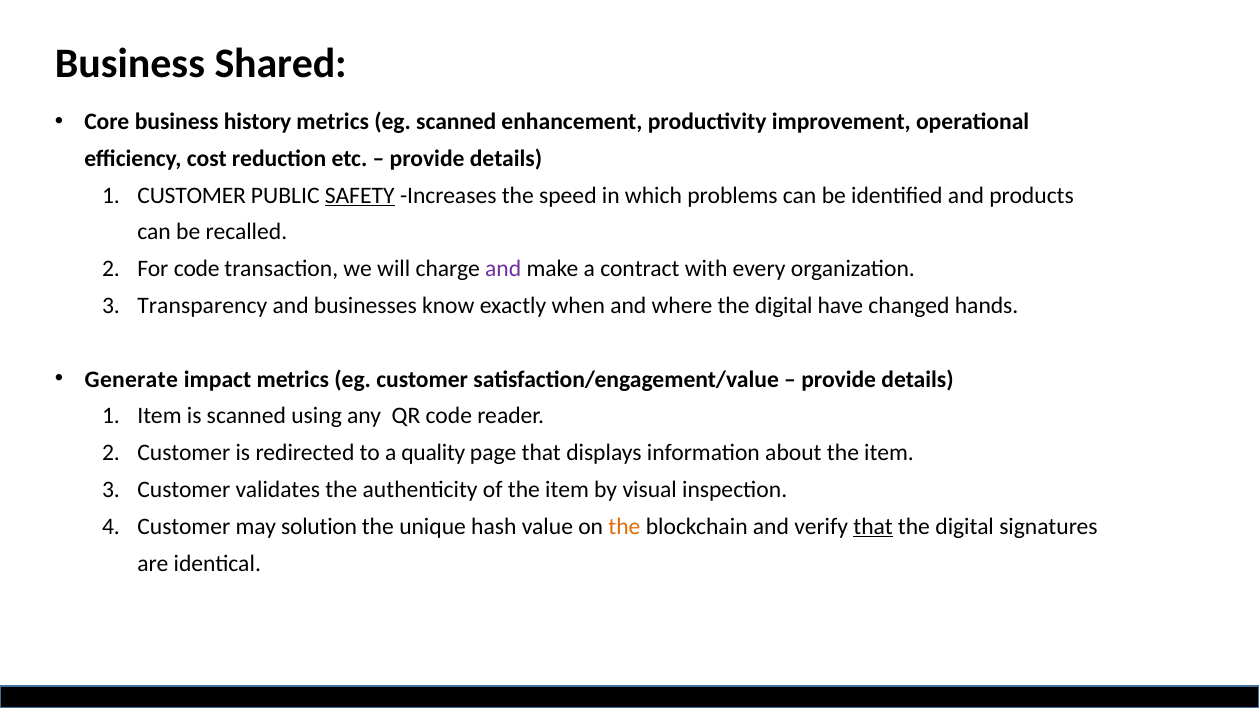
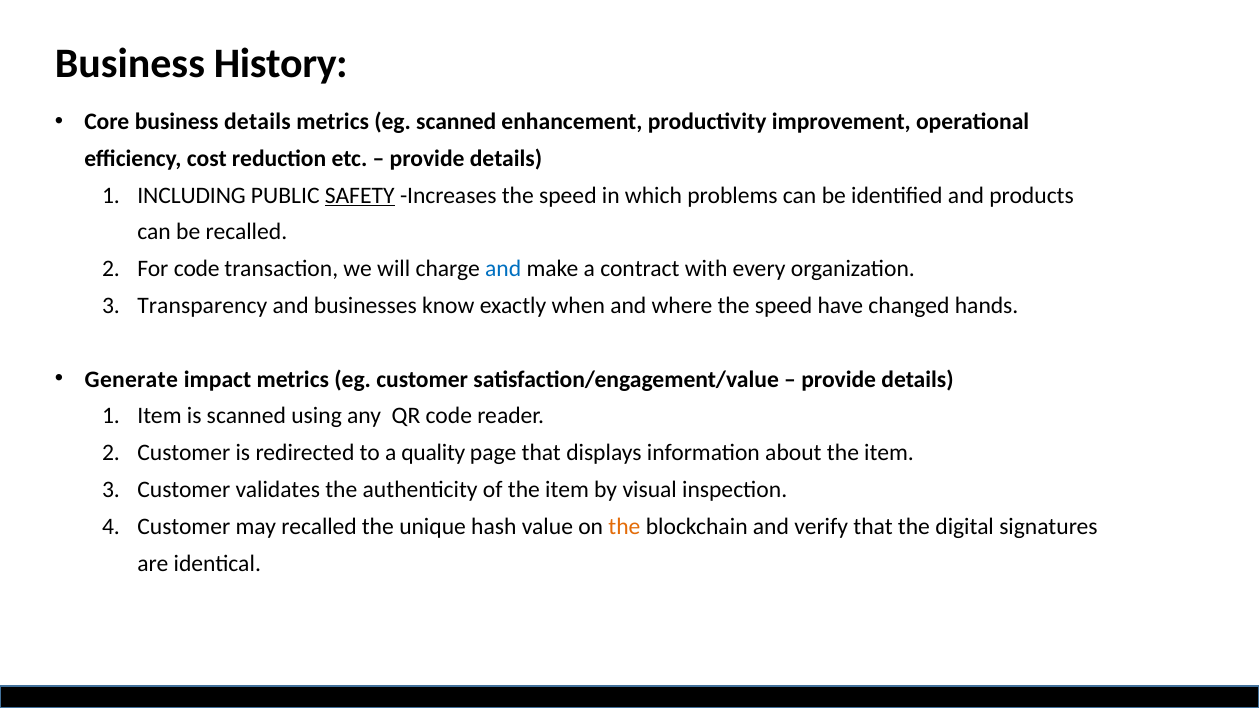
Shared: Shared -> History
business history: history -> details
CUSTOMER at (192, 195): CUSTOMER -> INCLUDING
and at (503, 269) colour: purple -> blue
where the digital: digital -> speed
may solution: solution -> recalled
that at (873, 527) underline: present -> none
